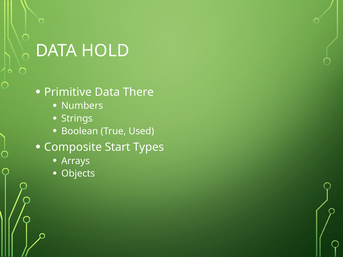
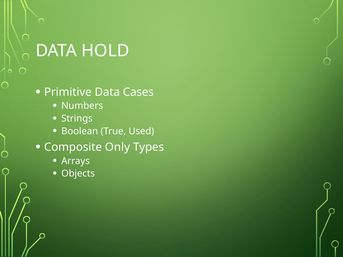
There: There -> Cases
Start: Start -> Only
